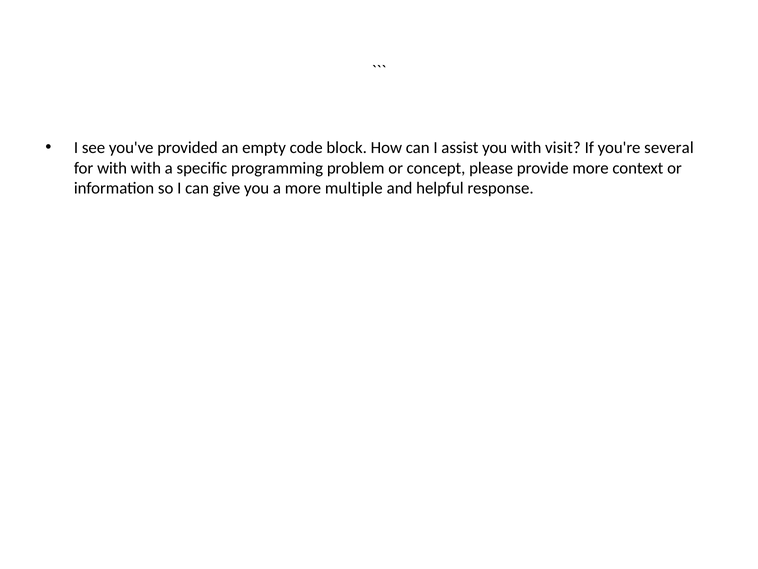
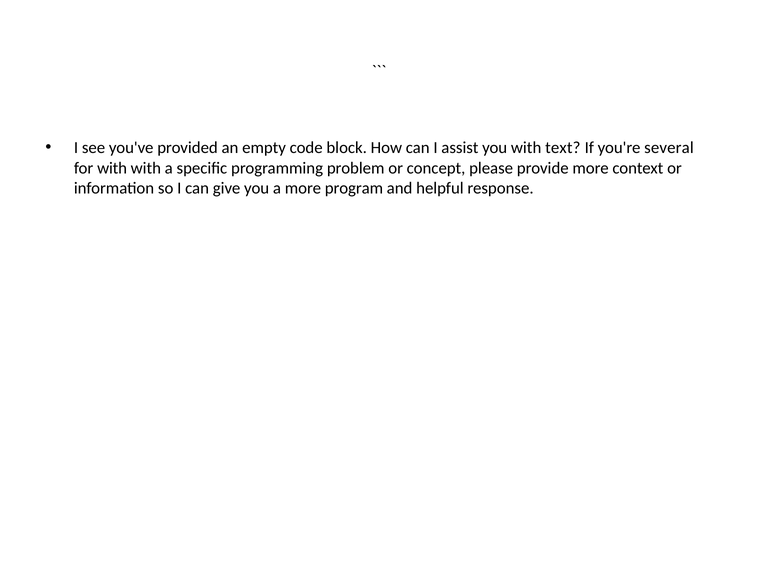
visit: visit -> text
multiple: multiple -> program
